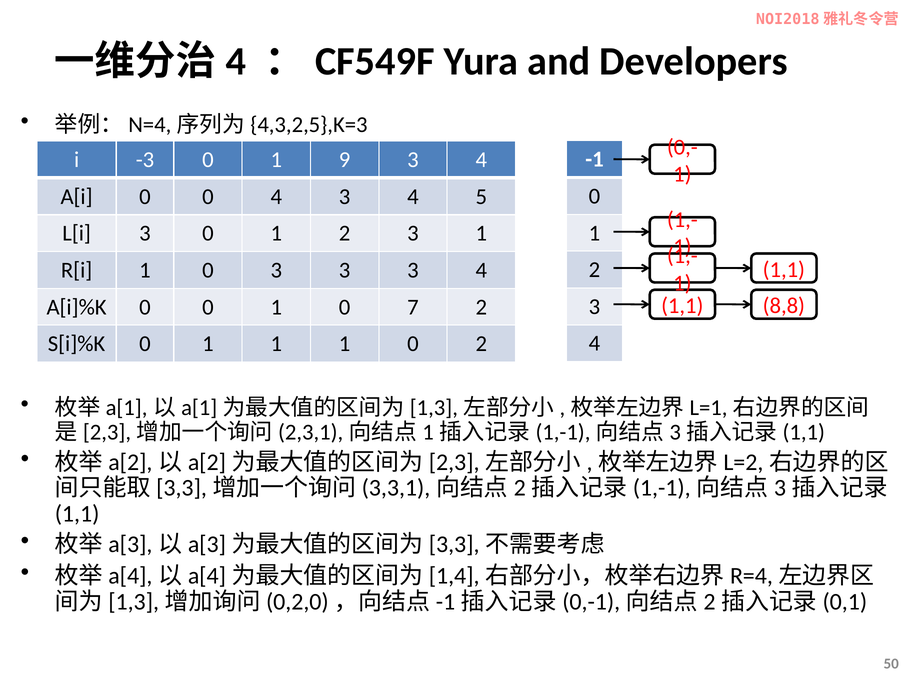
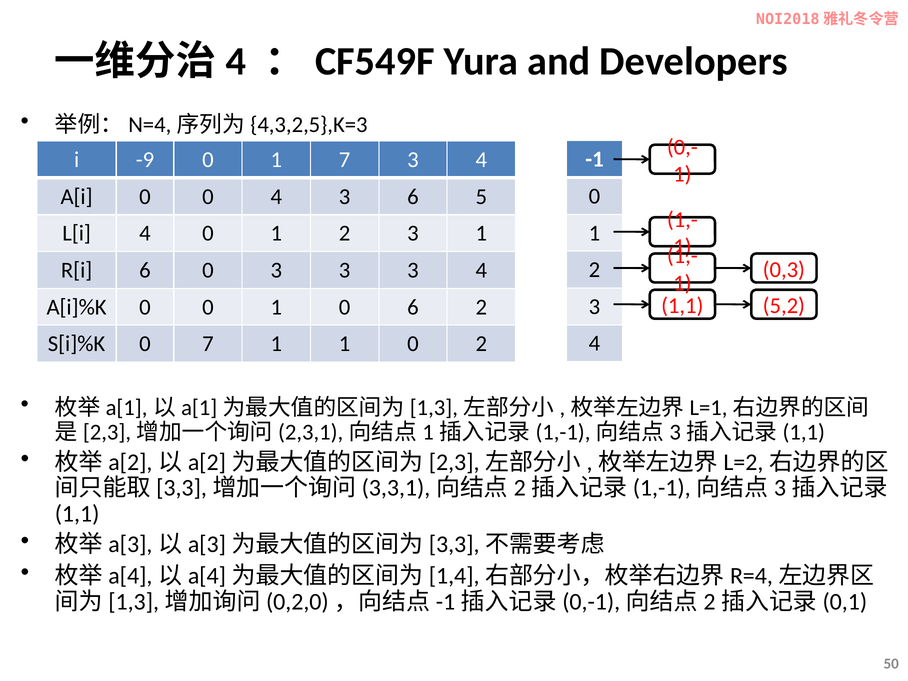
-3: -3 -> -9
1 9: 9 -> 7
4 3 4: 4 -> 6
L[i 3: 3 -> 4
1,1 at (784, 270): 1,1 -> 0,3
R[i 1: 1 -> 6
8,8: 8,8 -> 5,2
0 7: 7 -> 6
S[i]%K 0 1: 1 -> 7
